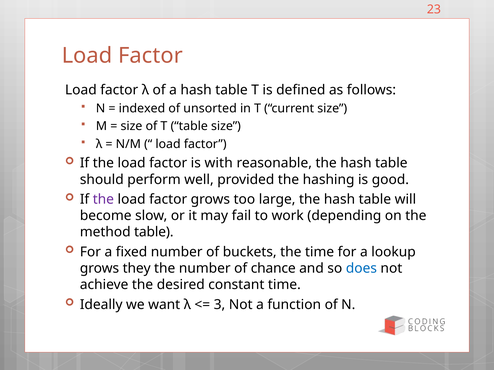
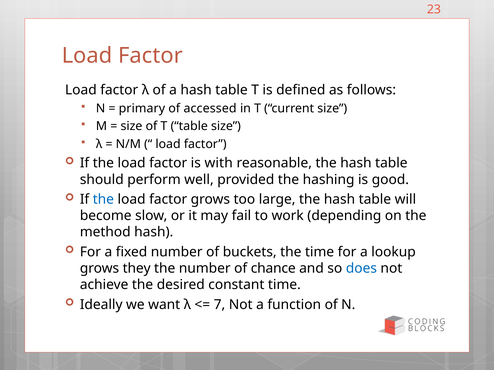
indexed: indexed -> primary
unsorted: unsorted -> accessed
the at (103, 199) colour: purple -> blue
method table: table -> hash
3: 3 -> 7
